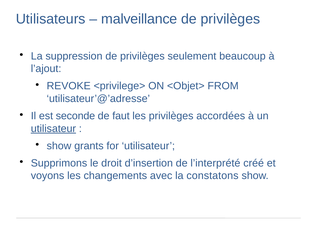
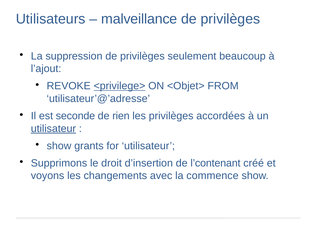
<privilege> underline: none -> present
faut: faut -> rien
l’interprété: l’interprété -> l’contenant
constatons: constatons -> commence
